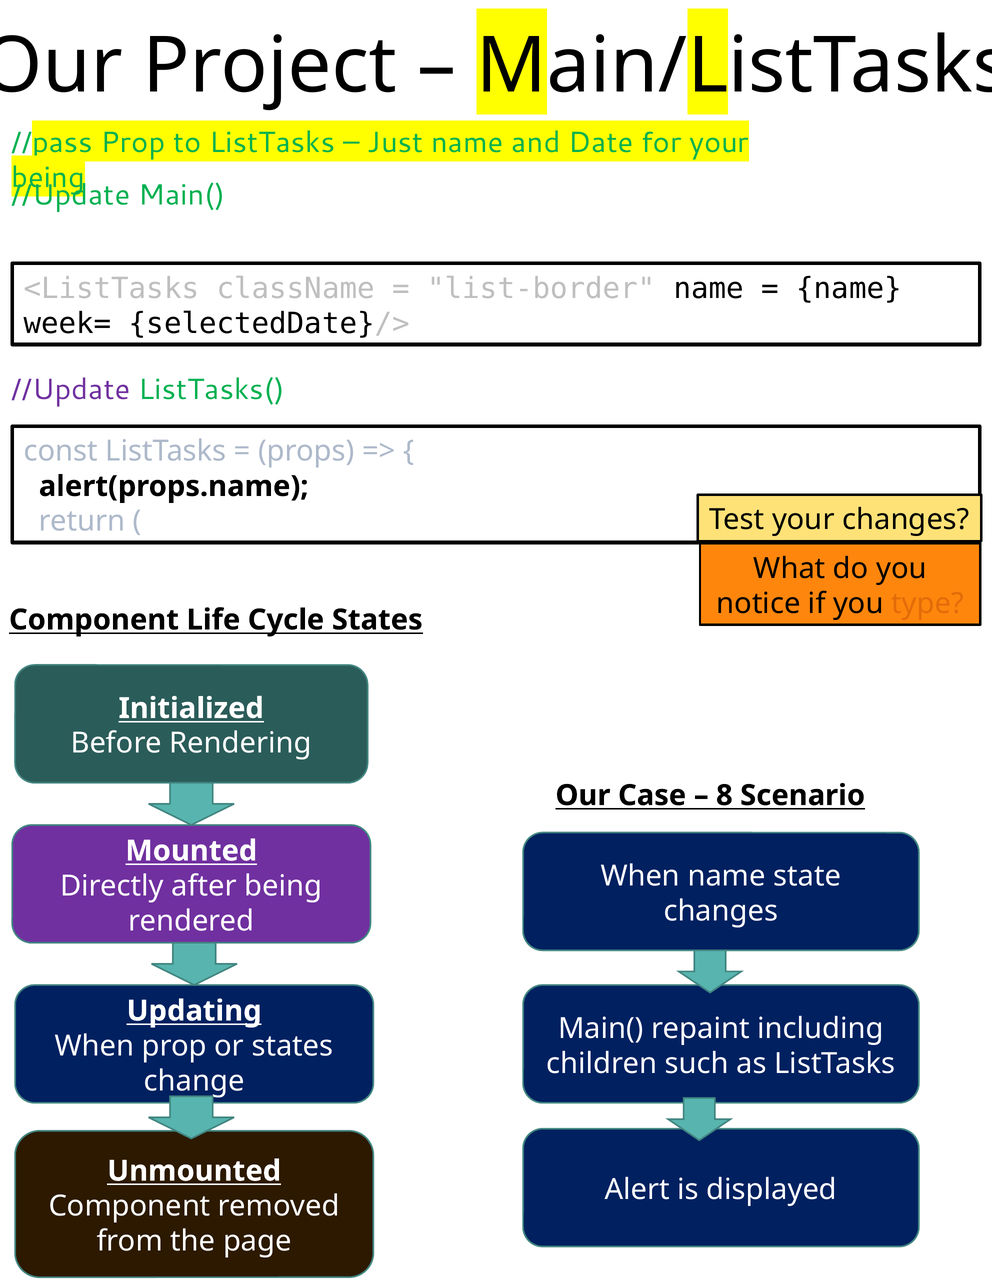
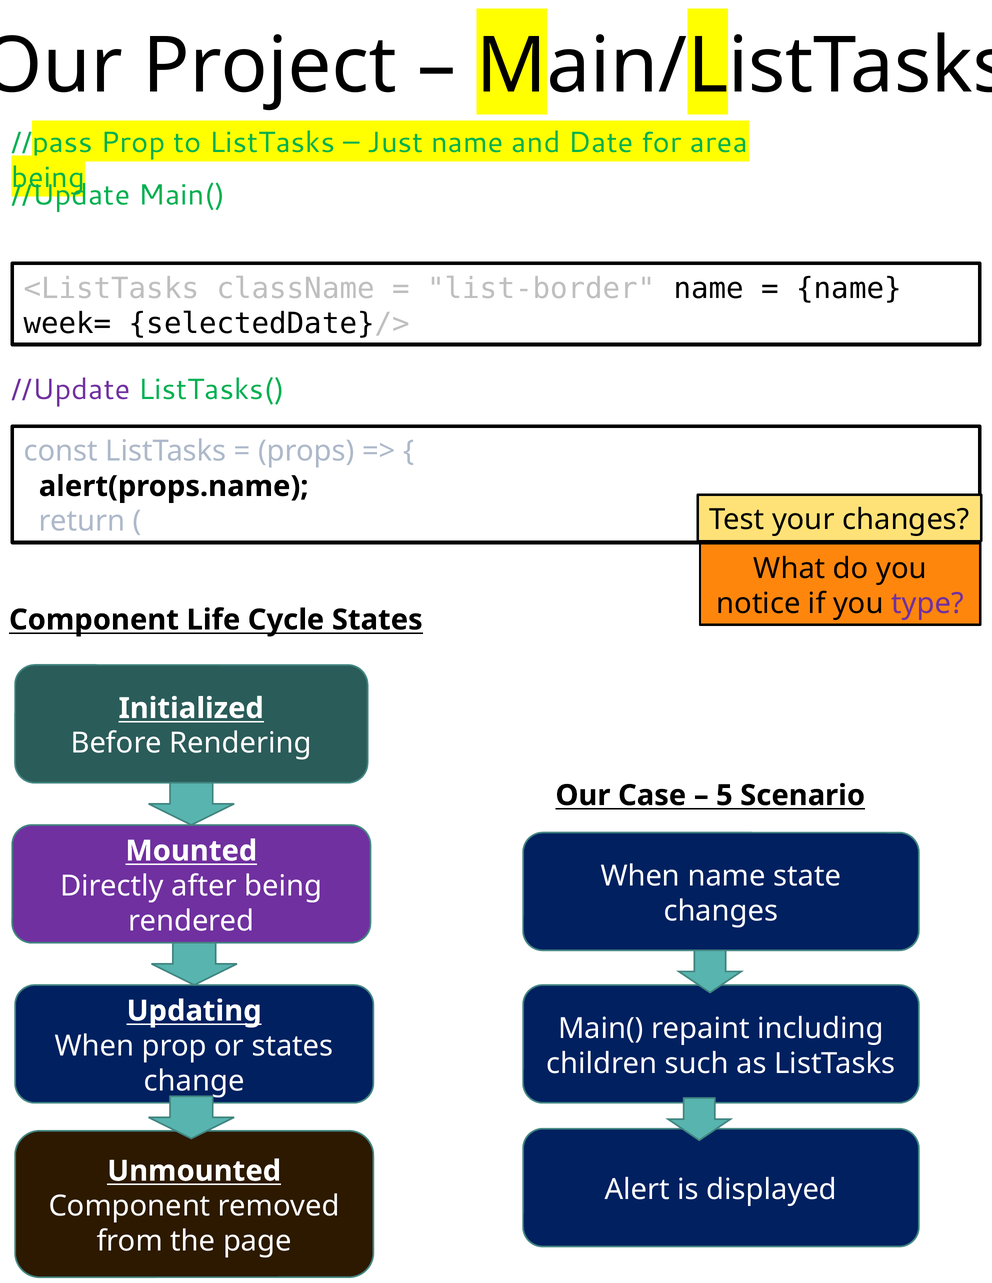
for your: your -> area
type colour: orange -> purple
8: 8 -> 5
